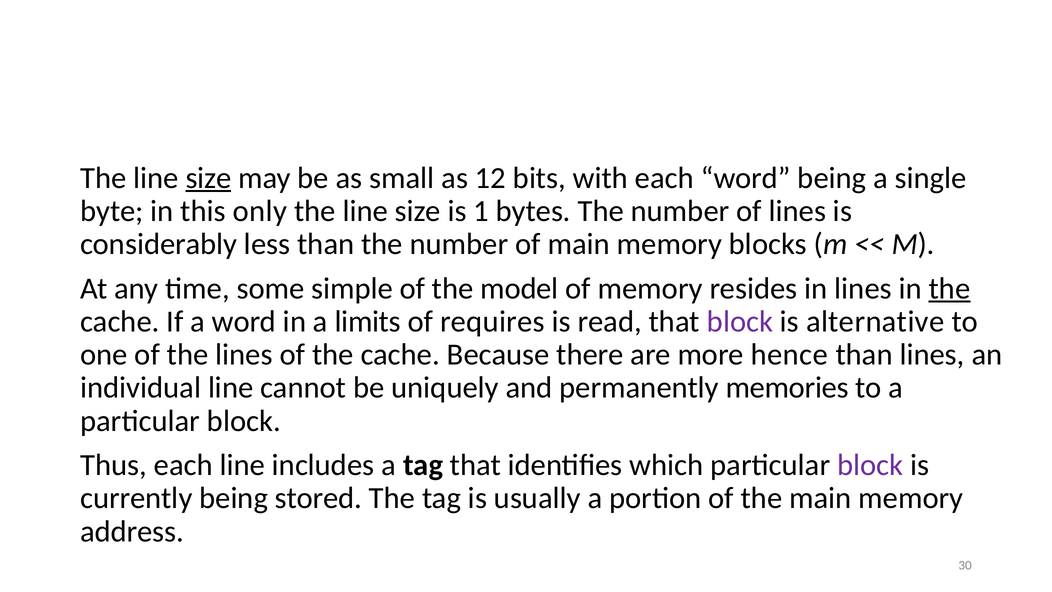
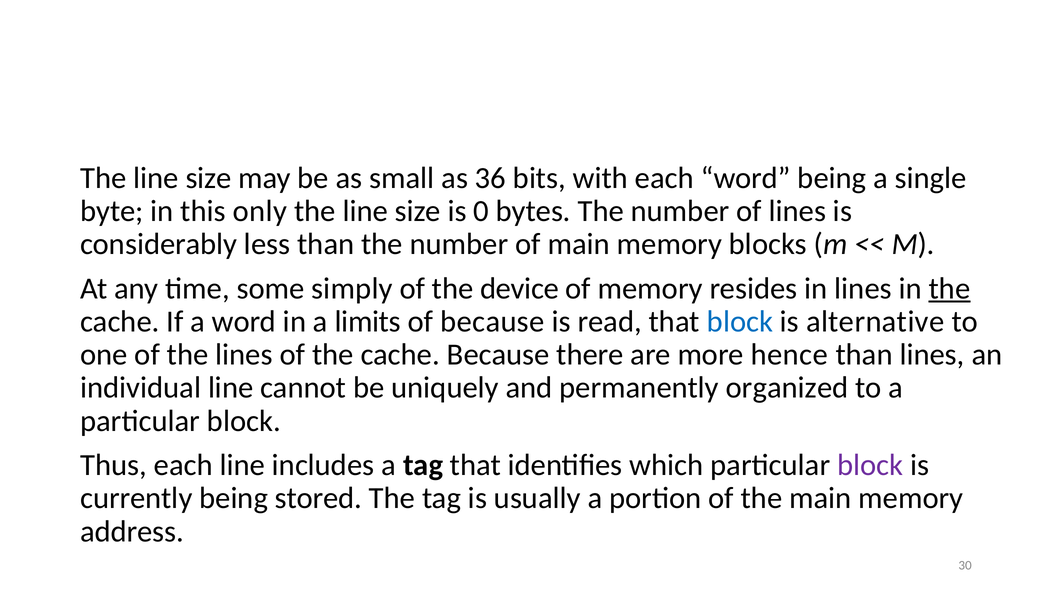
size at (208, 178) underline: present -> none
12: 12 -> 36
1: 1 -> 0
simple: simple -> simply
model: model -> device
of requires: requires -> because
block at (740, 321) colour: purple -> blue
memories: memories -> organized
